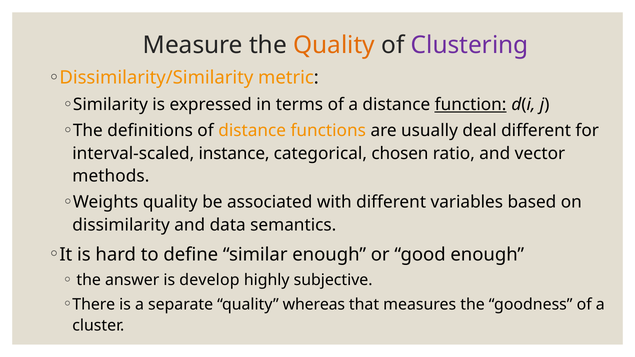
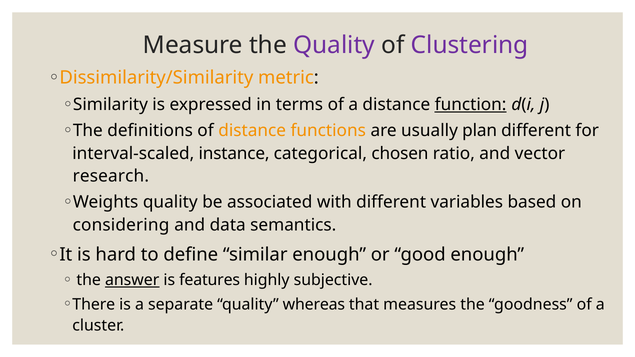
Quality at (334, 45) colour: orange -> purple
deal: deal -> plan
methods: methods -> research
dissimilarity: dissimilarity -> considering
answer underline: none -> present
develop: develop -> features
